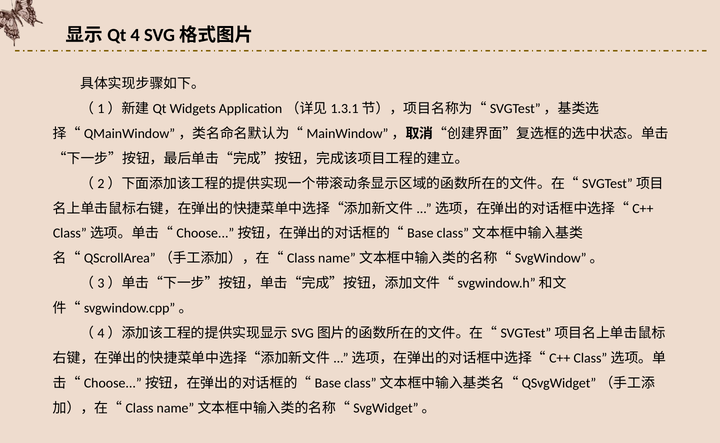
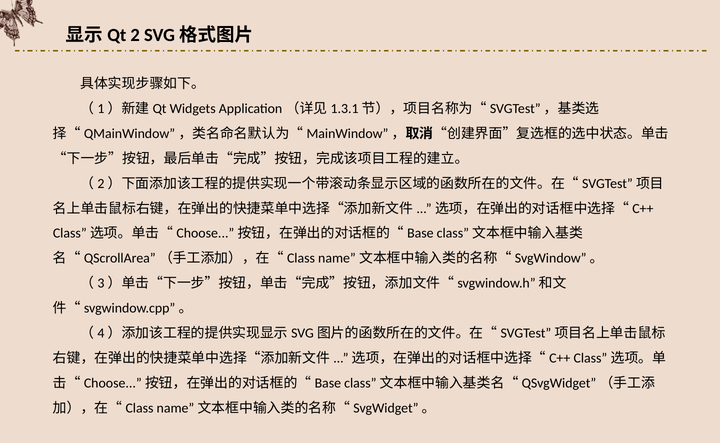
4: 4 -> 2
